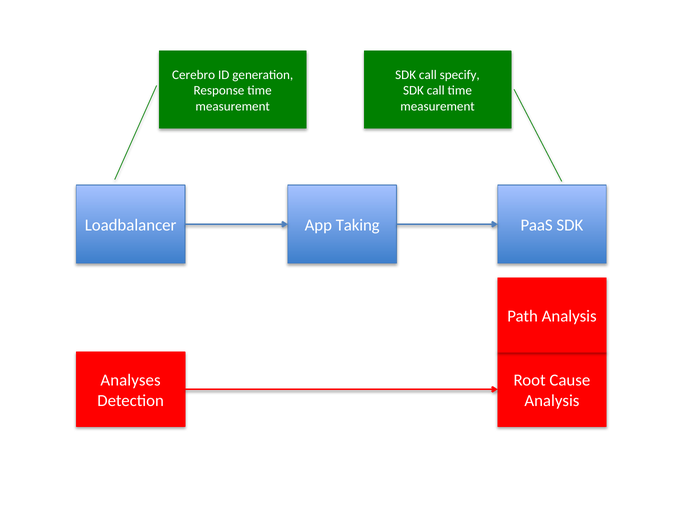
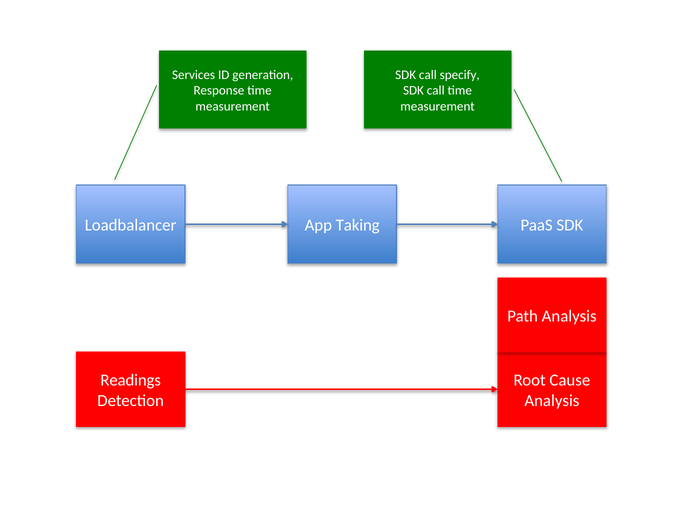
Cerebro: Cerebro -> Services
Analyses: Analyses -> Readings
